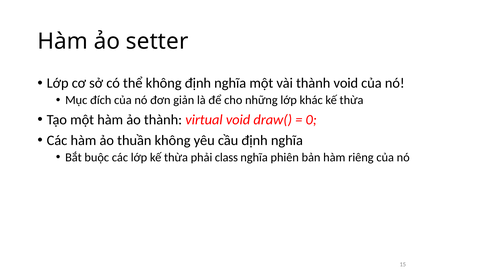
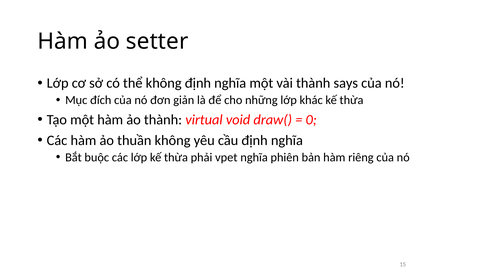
thành void: void -> says
class: class -> vpet
